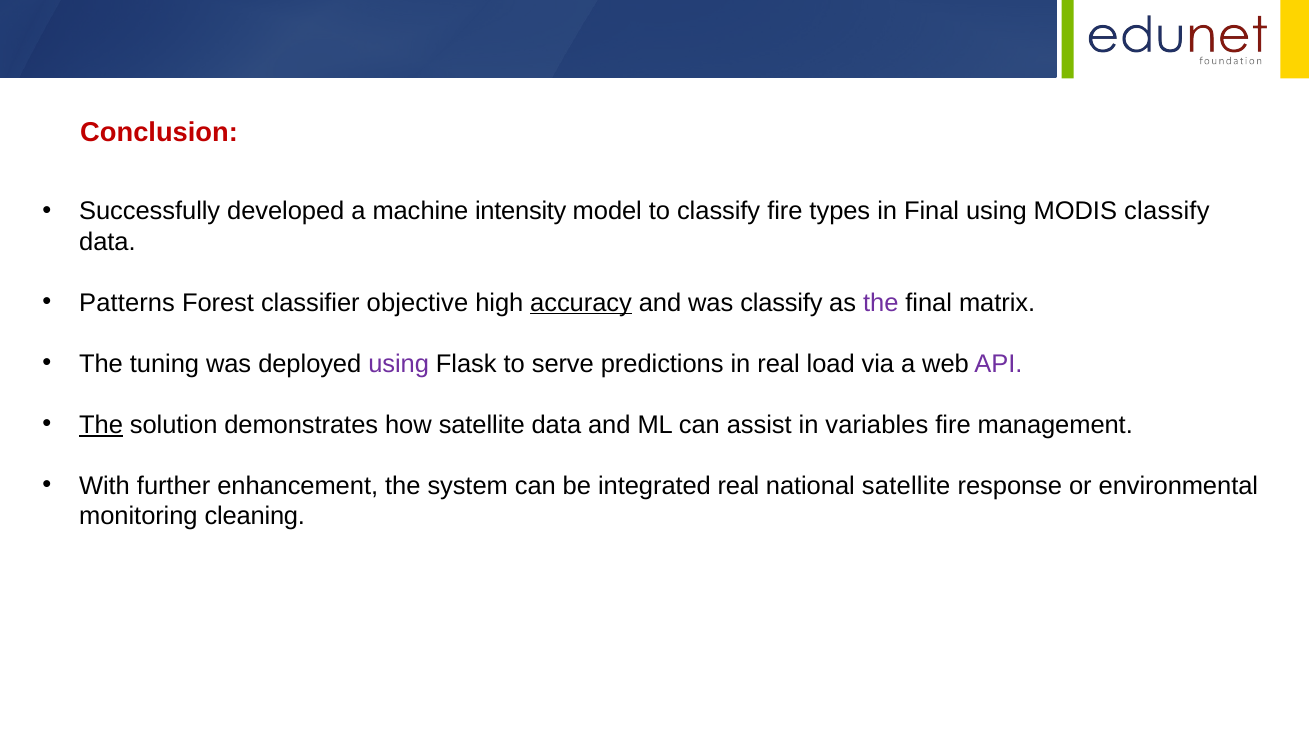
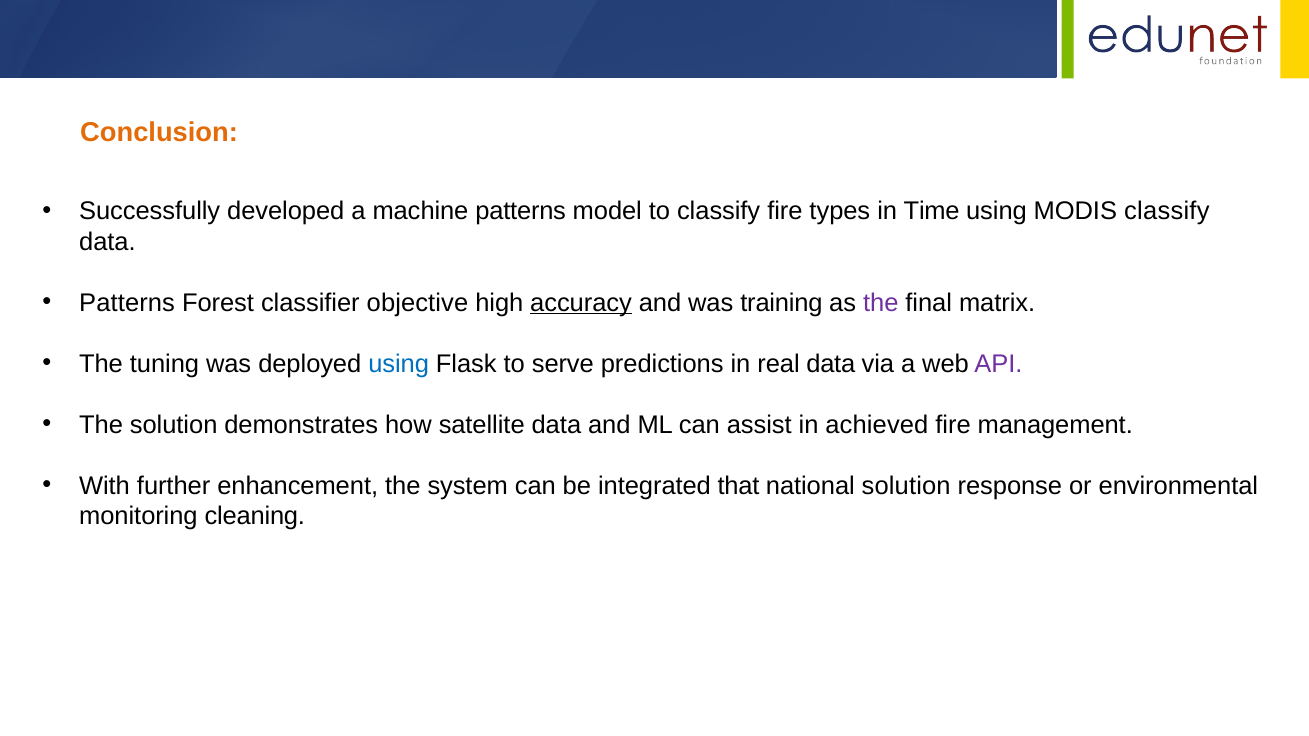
Conclusion colour: red -> orange
machine intensity: intensity -> patterns
in Final: Final -> Time
was classify: classify -> training
using at (399, 364) colour: purple -> blue
real load: load -> data
The at (101, 425) underline: present -> none
variables: variables -> achieved
integrated real: real -> that
national satellite: satellite -> solution
